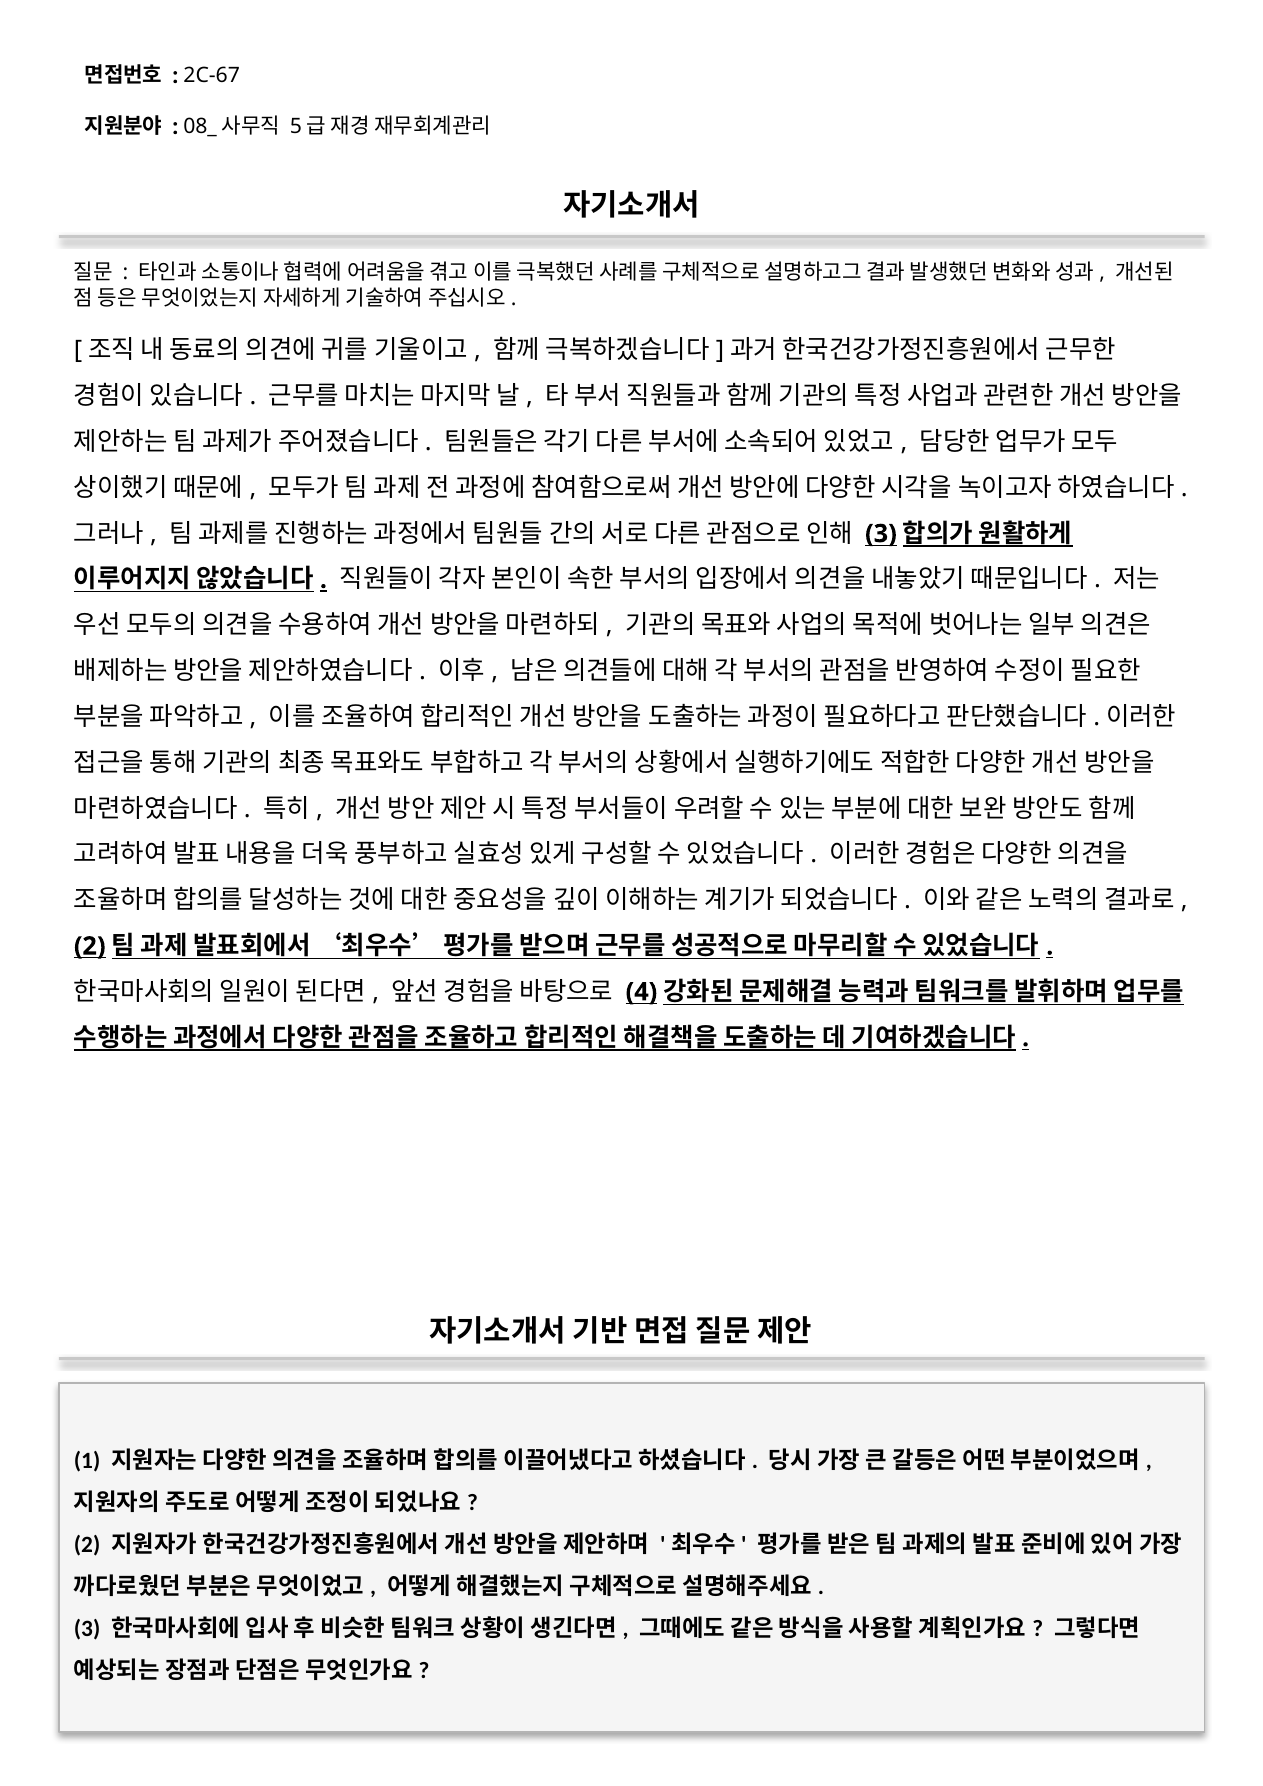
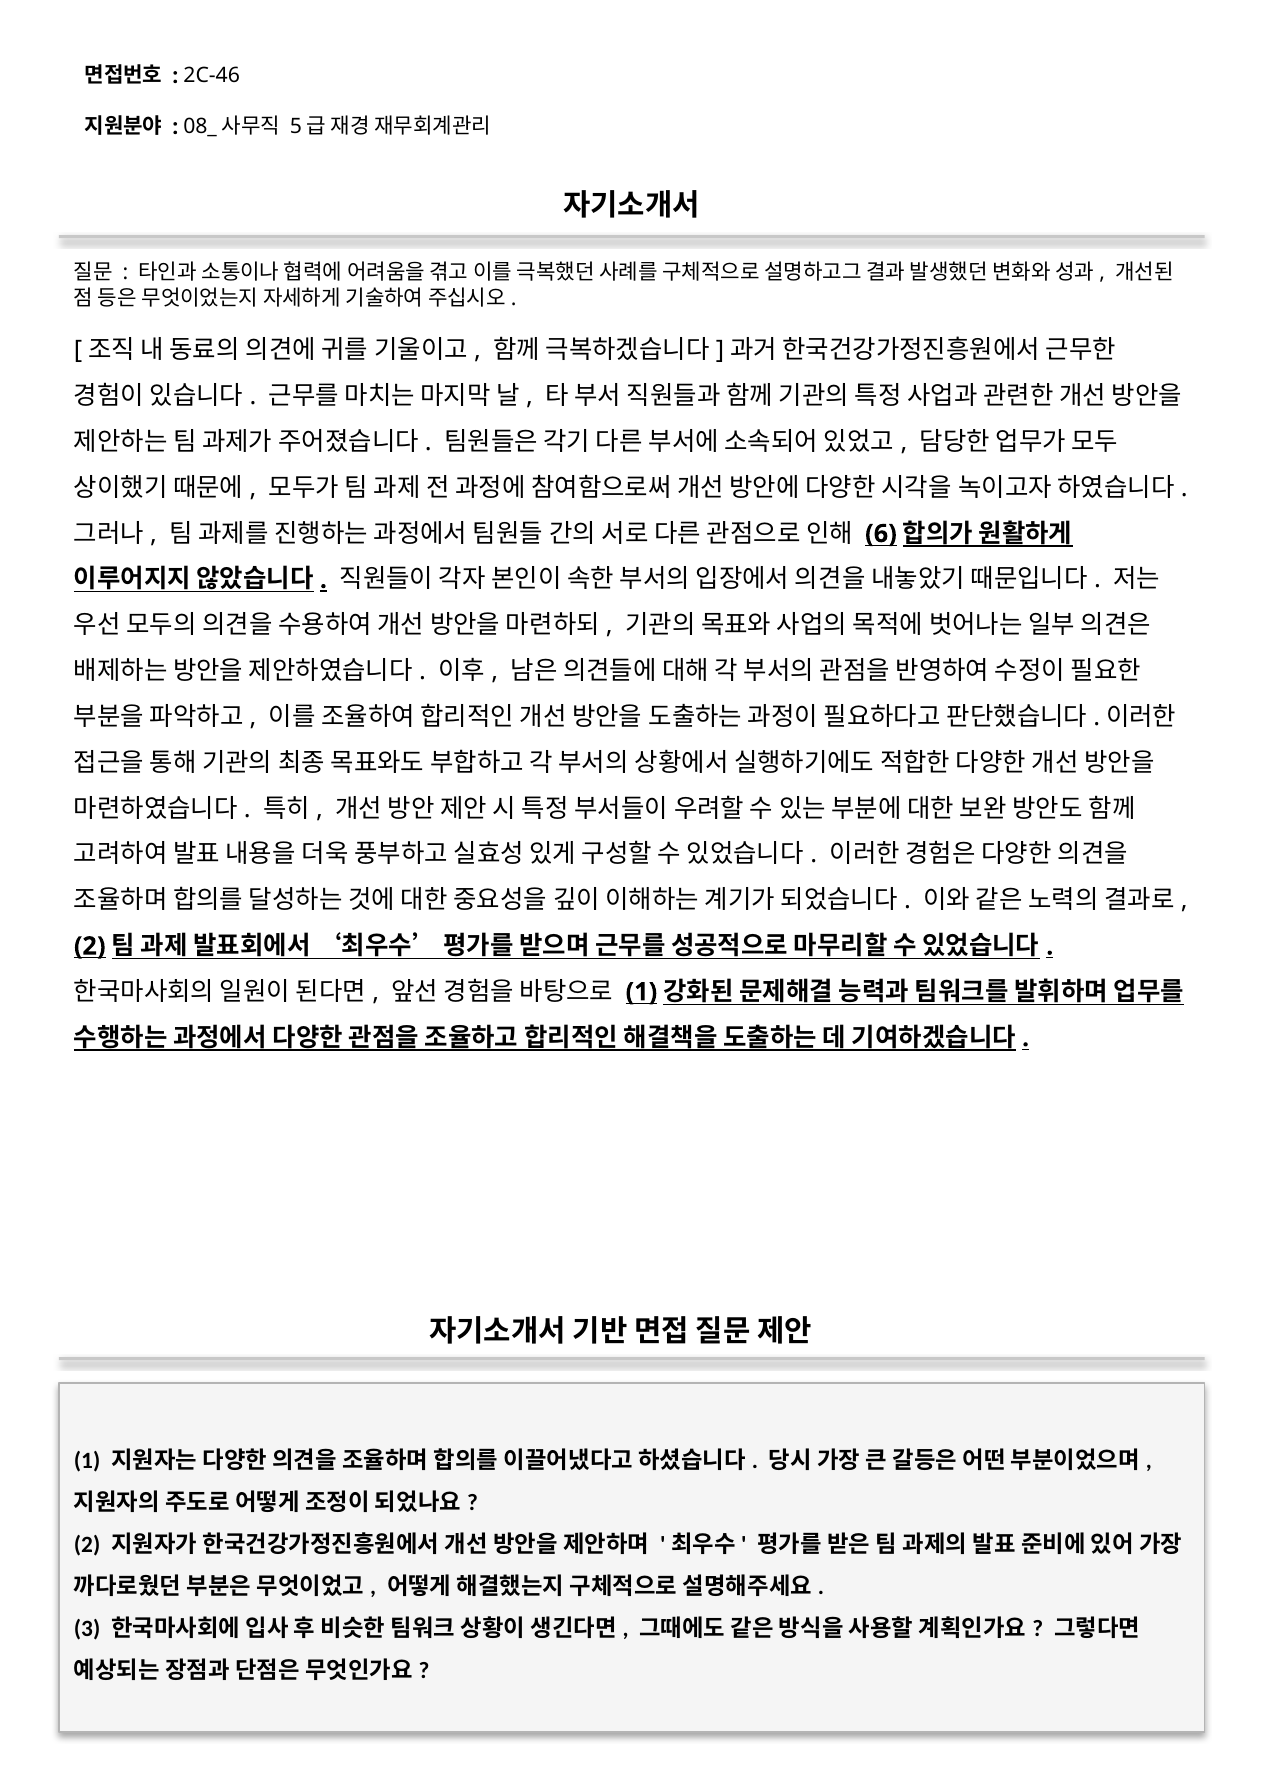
2C-67: 2C-67 -> 2C-46
3 at (881, 534): 3 -> 6
4 at (641, 992): 4 -> 1
